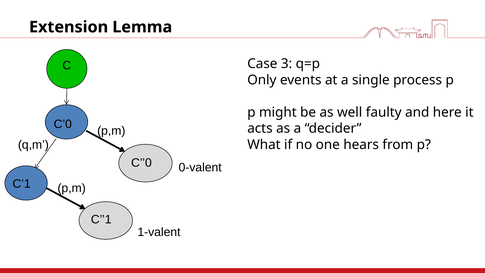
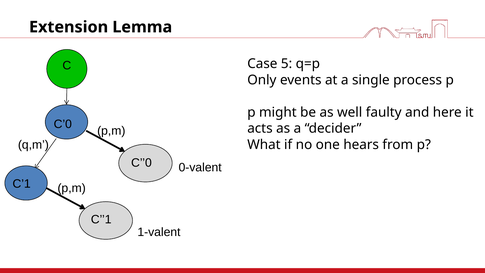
3: 3 -> 5
